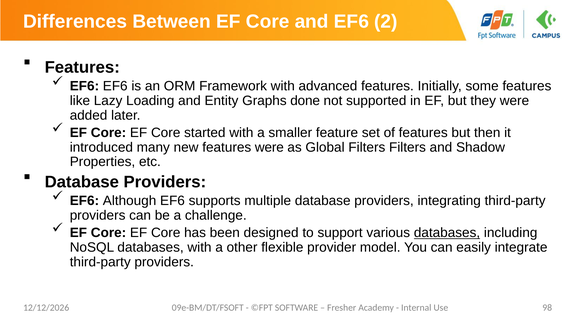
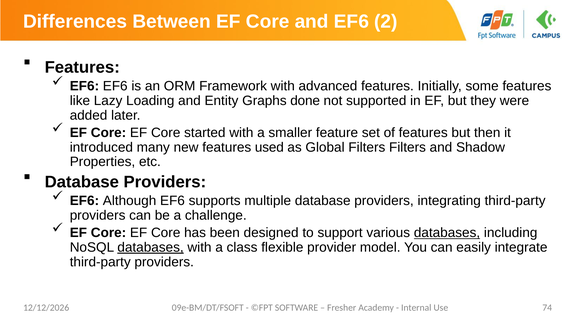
features were: were -> used
databases at (151, 248) underline: none -> present
other: other -> class
98: 98 -> 74
